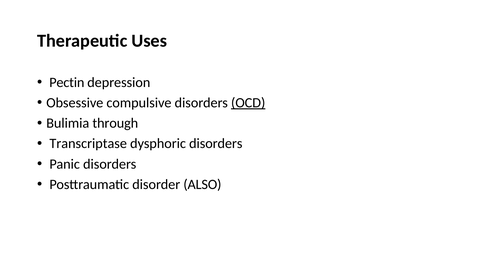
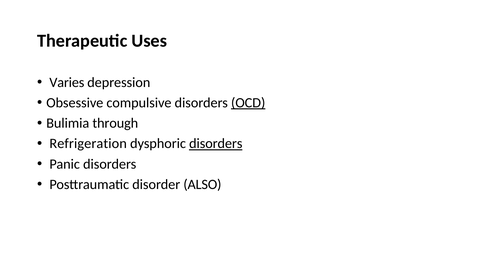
Pectin: Pectin -> Varies
Transcriptase: Transcriptase -> Refrigeration
disorders at (216, 144) underline: none -> present
